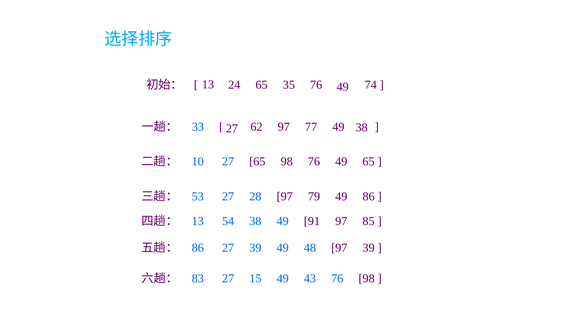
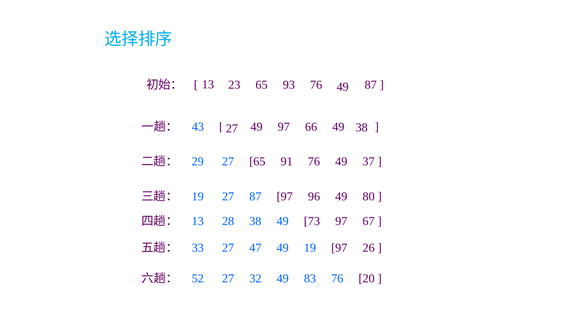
24: 24 -> 23
35: 35 -> 93
74 at (371, 85): 74 -> 87
33: 33 -> 43
62 at (257, 127): 62 -> 49
77: 77 -> 66
10: 10 -> 29
65 98: 98 -> 91
49 65: 65 -> 37
53 at (198, 197): 53 -> 19
27 28: 28 -> 87
79: 79 -> 96
49 86: 86 -> 80
54: 54 -> 28
91: 91 -> 73
85: 85 -> 67
86 at (198, 248): 86 -> 33
27 39: 39 -> 47
49 48: 48 -> 19
97 39: 39 -> 26
83: 83 -> 52
15: 15 -> 32
43: 43 -> 83
76 98: 98 -> 20
